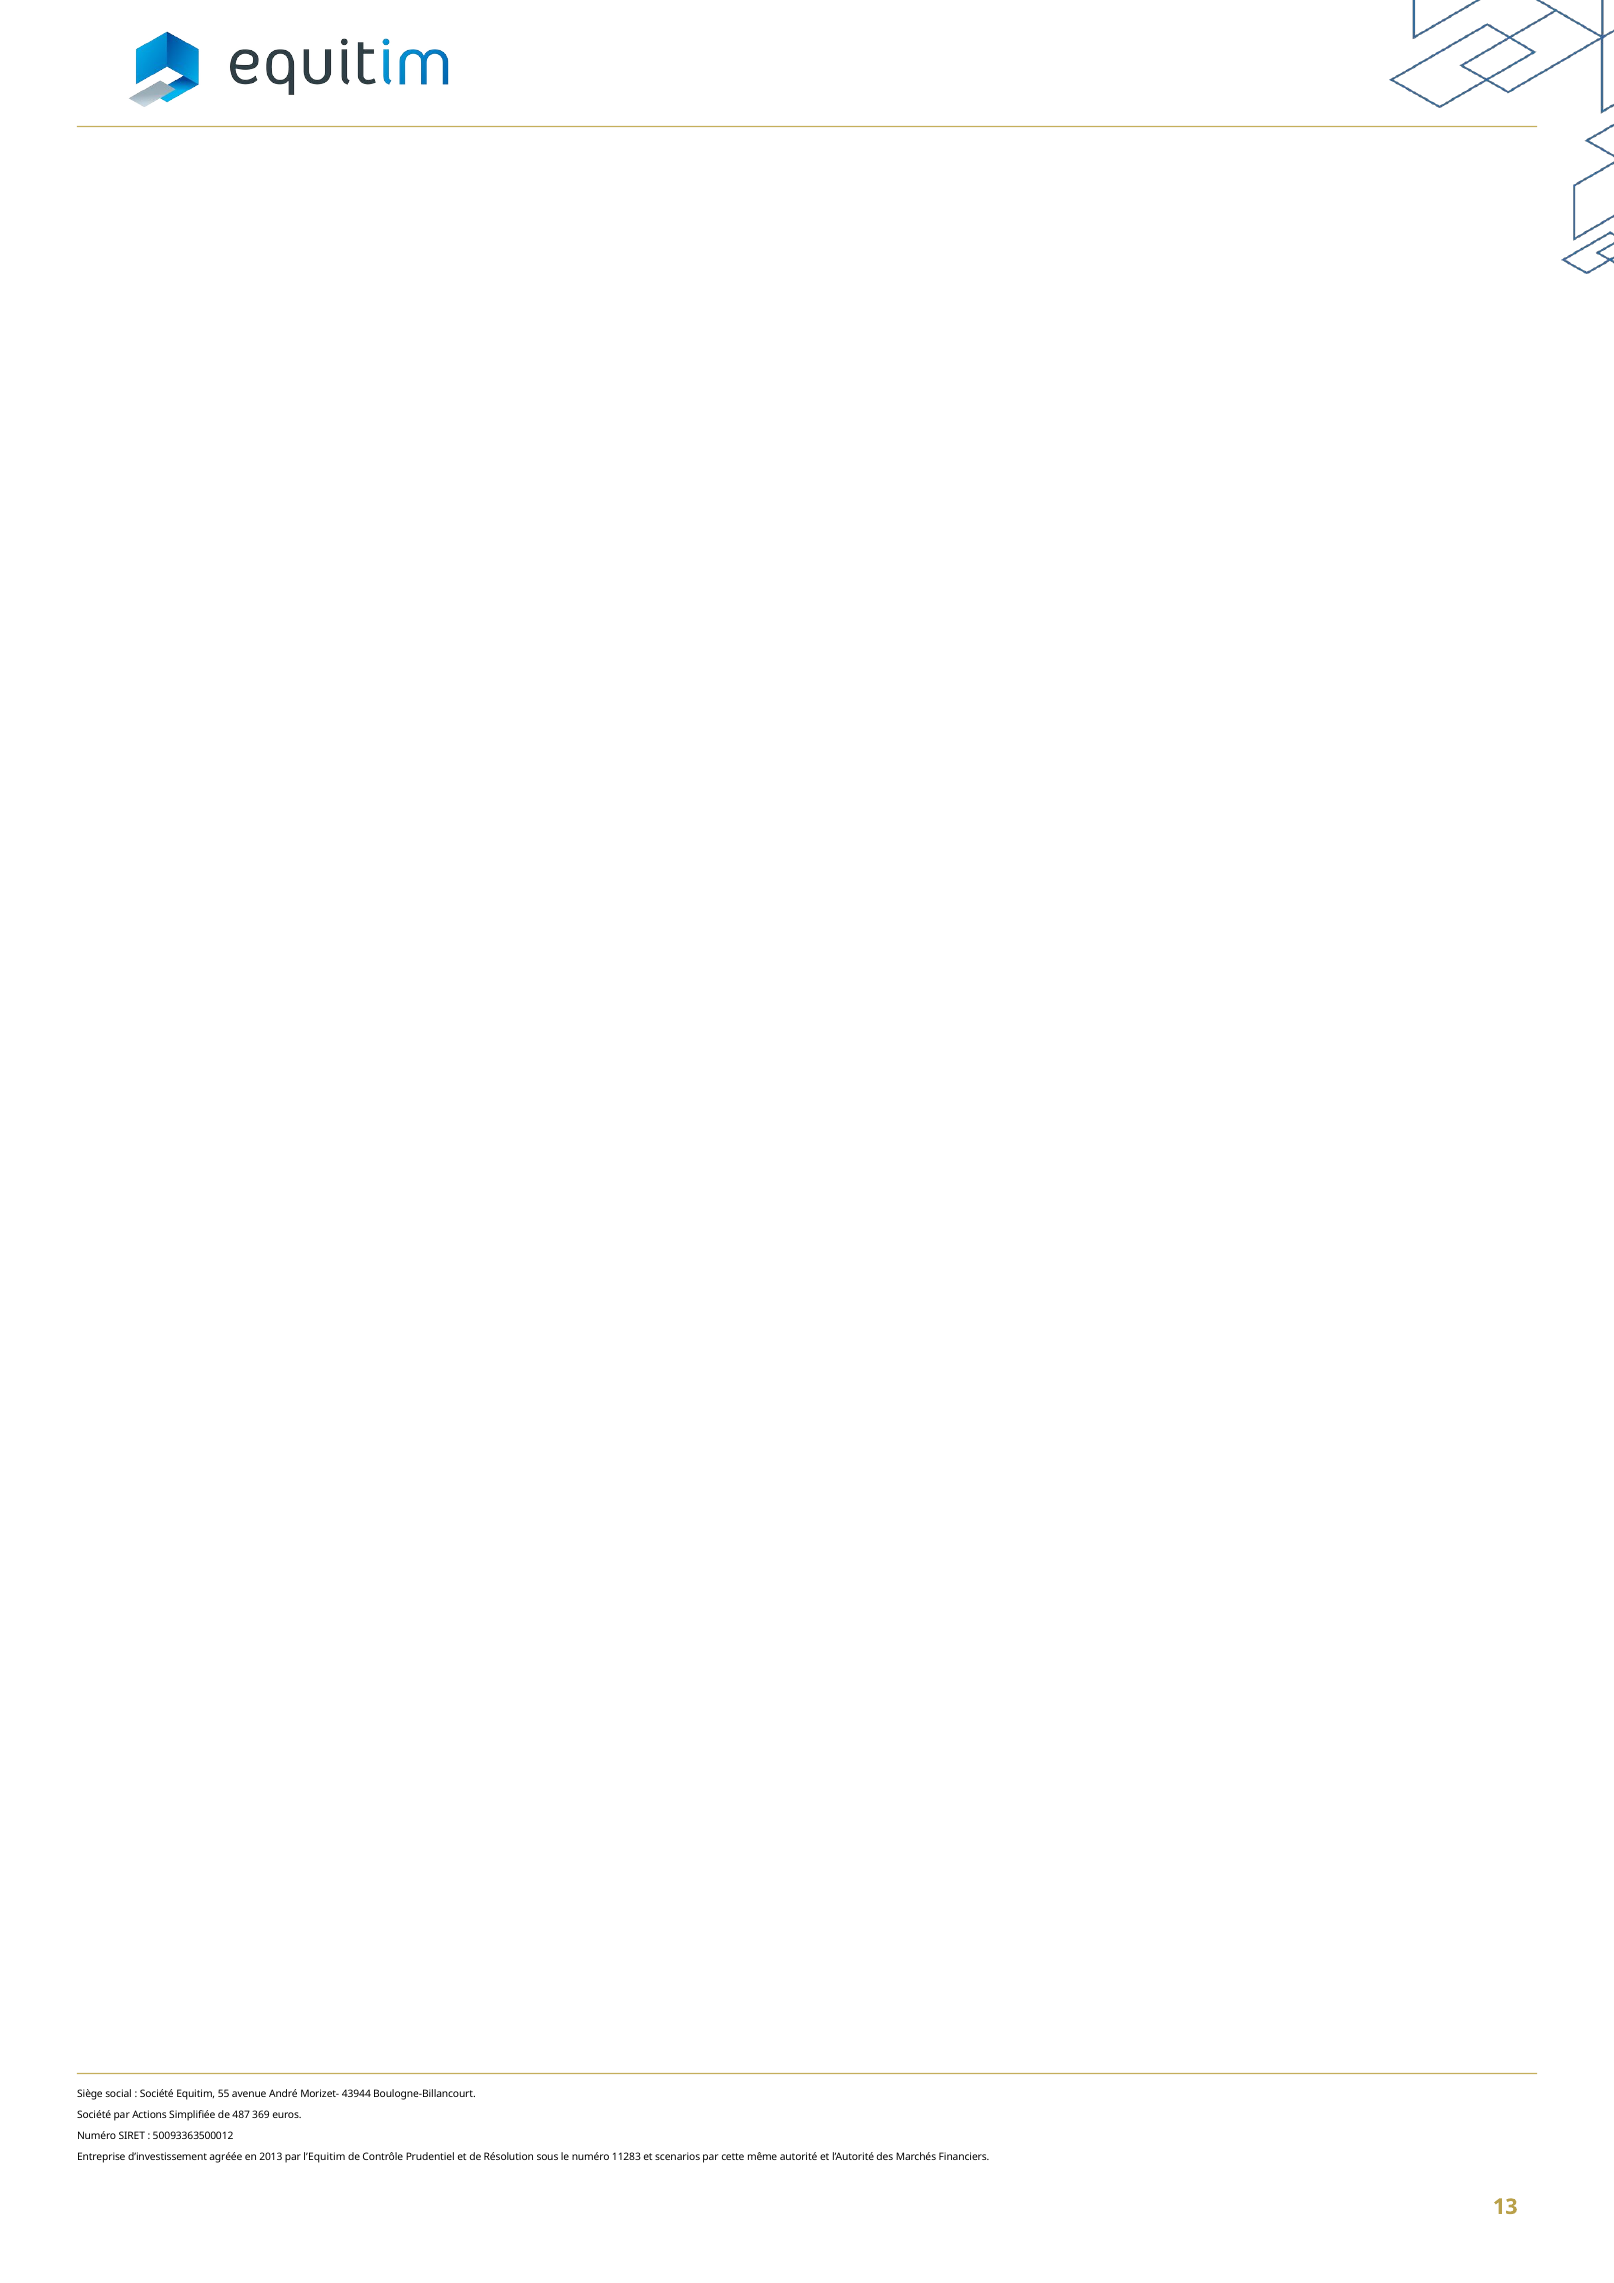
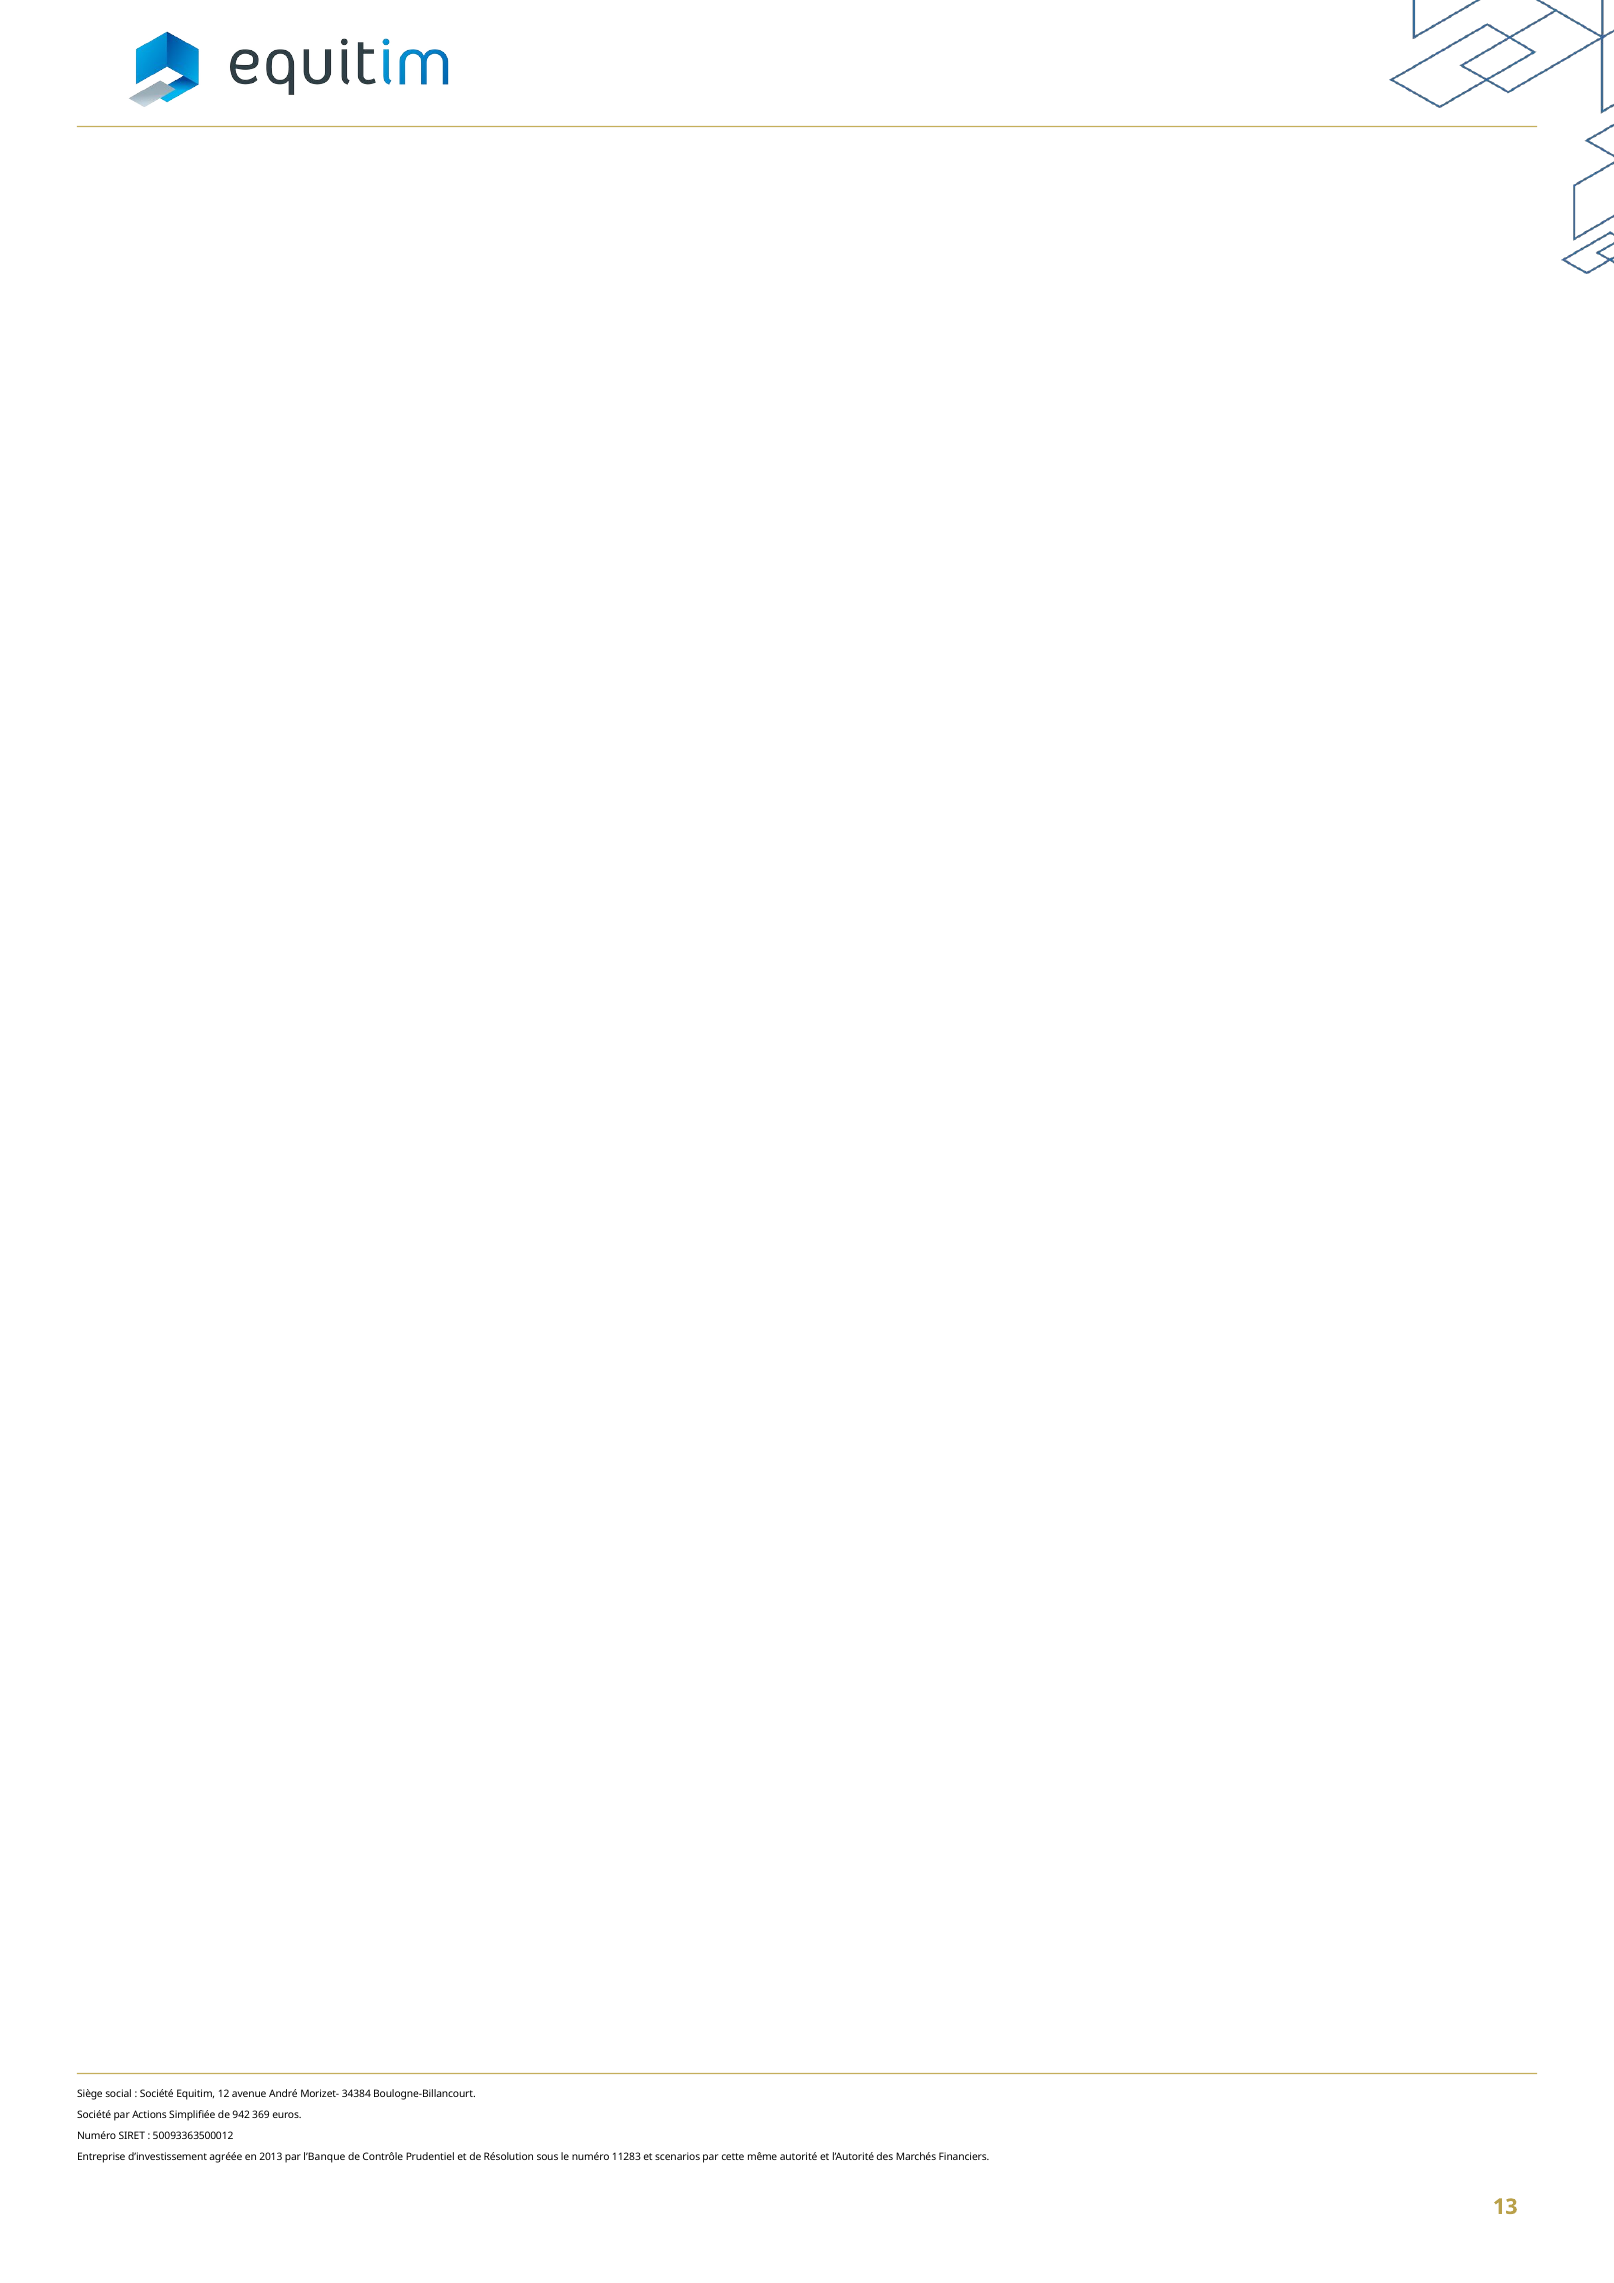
55: 55 -> 12
43944: 43944 -> 34384
487: 487 -> 942
l’Equitim: l’Equitim -> l’Banque
